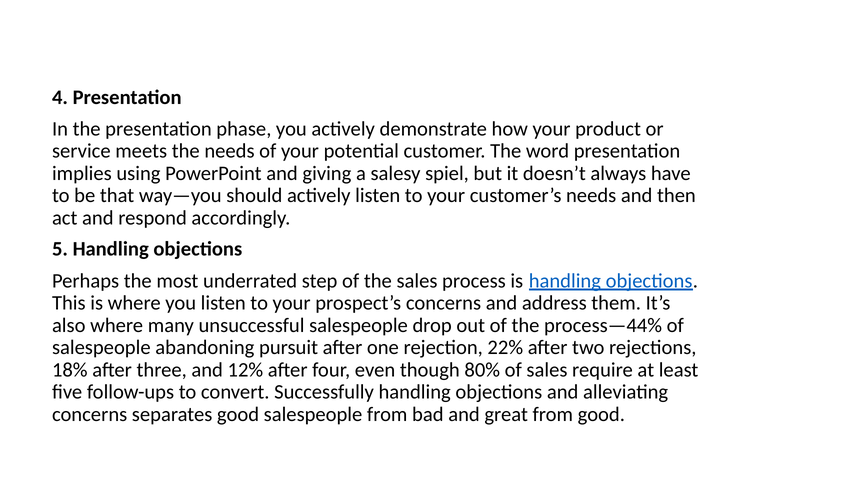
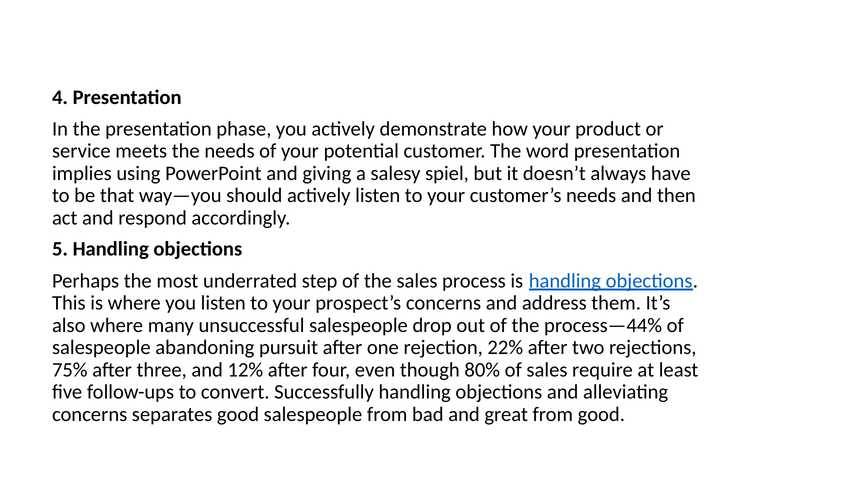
18%: 18% -> 75%
